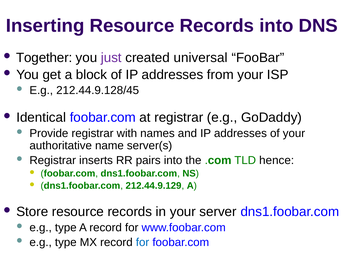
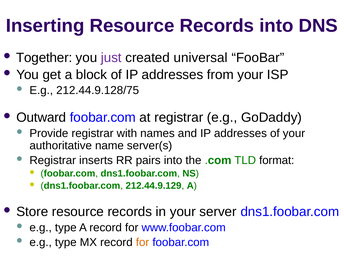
212.44.9.128/45: 212.44.9.128/45 -> 212.44.9.128/75
Identical: Identical -> Outward
hence: hence -> format
for at (143, 242) colour: blue -> orange
